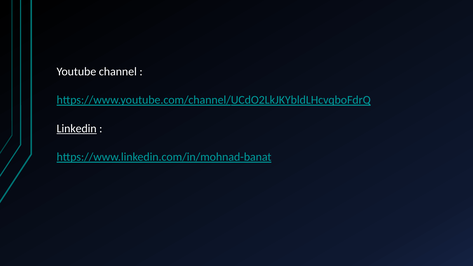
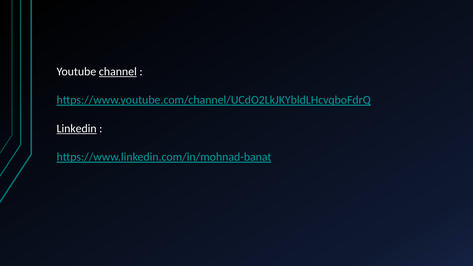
channel underline: none -> present
